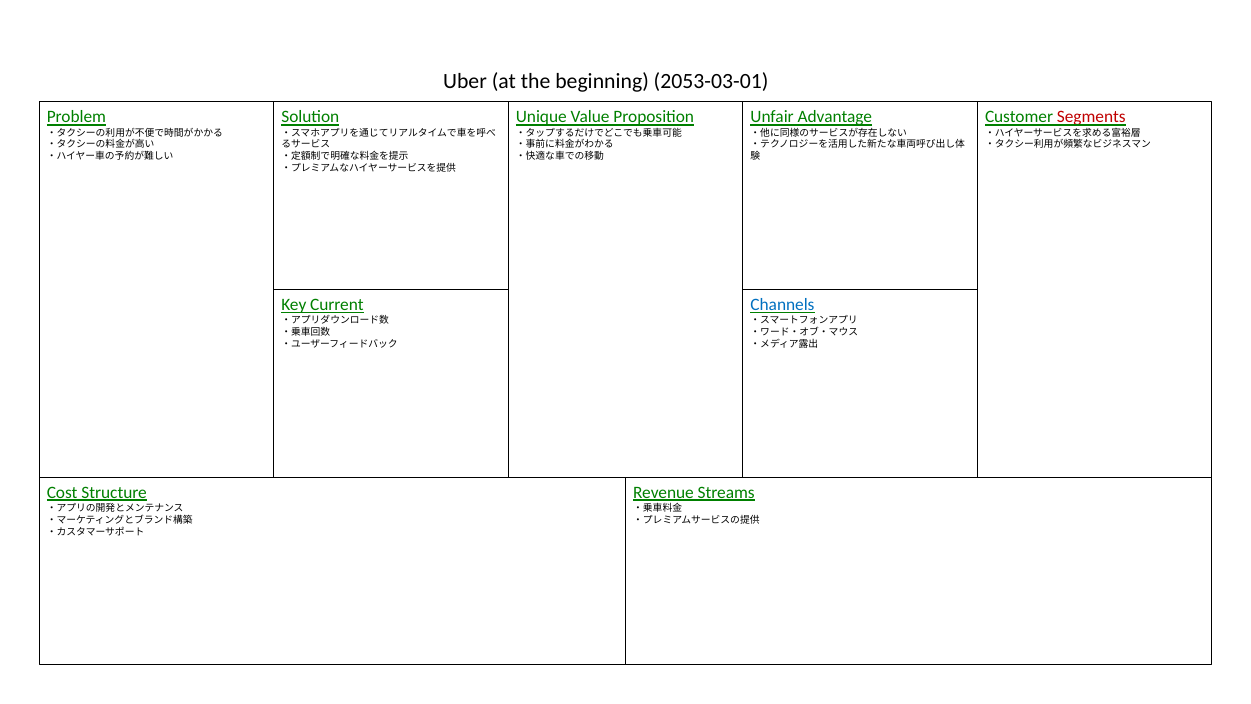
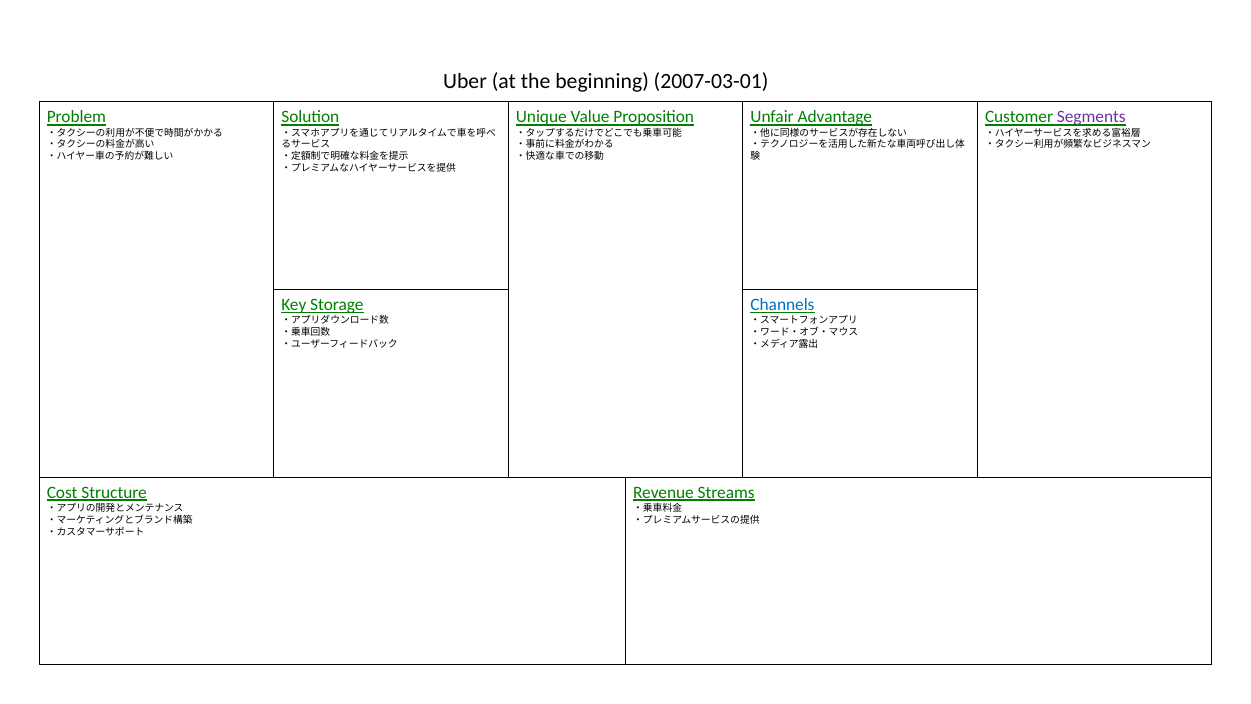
2053-03-01: 2053-03-01 -> 2007-03-01
Segments colour: red -> purple
Current: Current -> Storage
